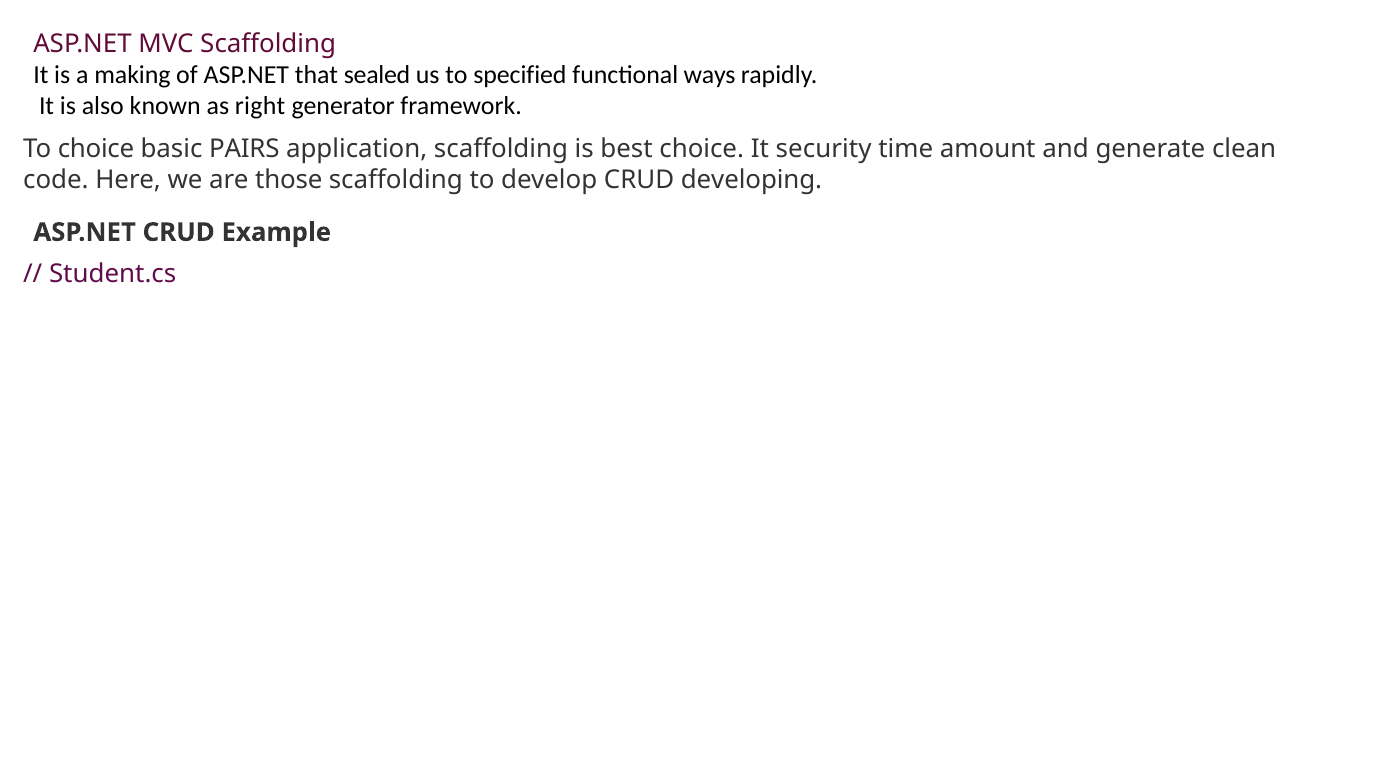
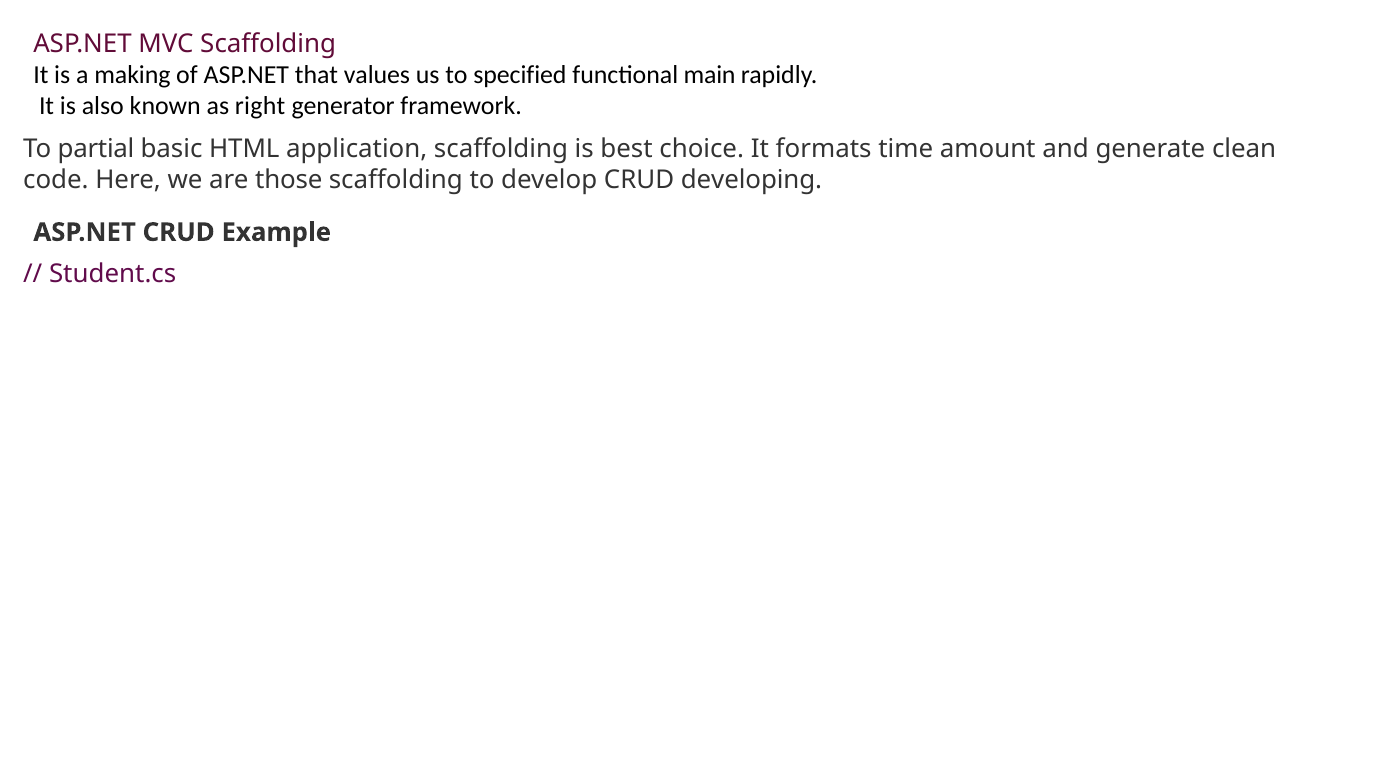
sealed: sealed -> values
ways: ways -> main
To choice: choice -> partial
PAIRS: PAIRS -> HTML
security: security -> formats
